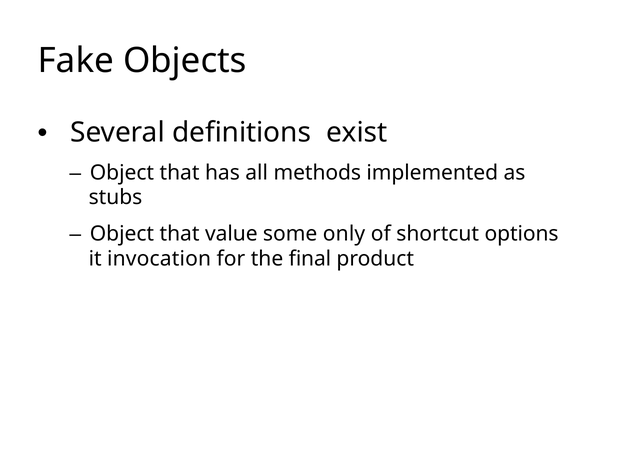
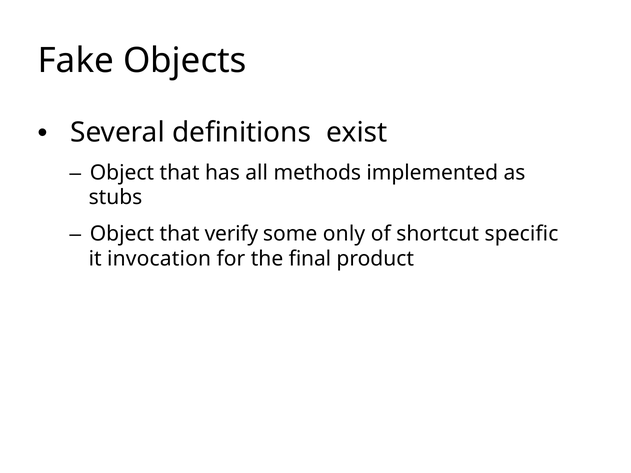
value: value -> verify
options: options -> specific
